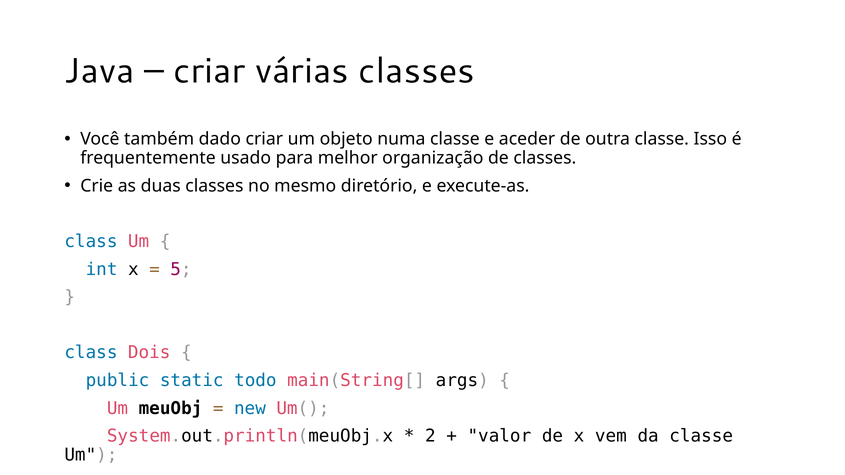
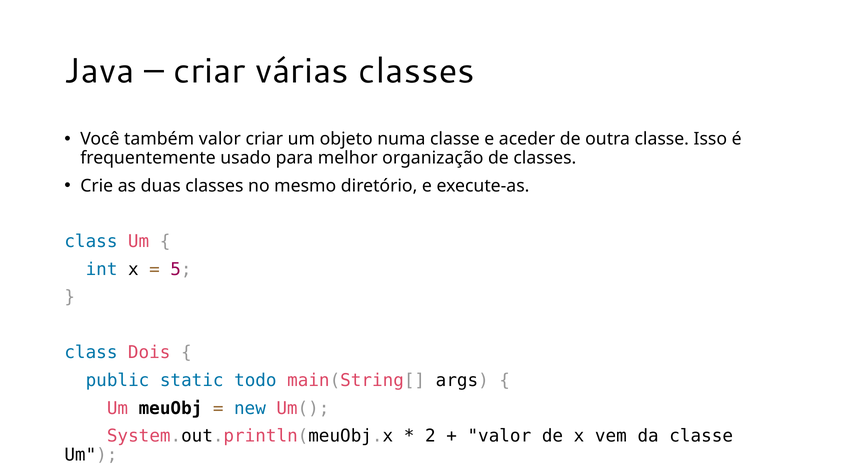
também dado: dado -> valor
